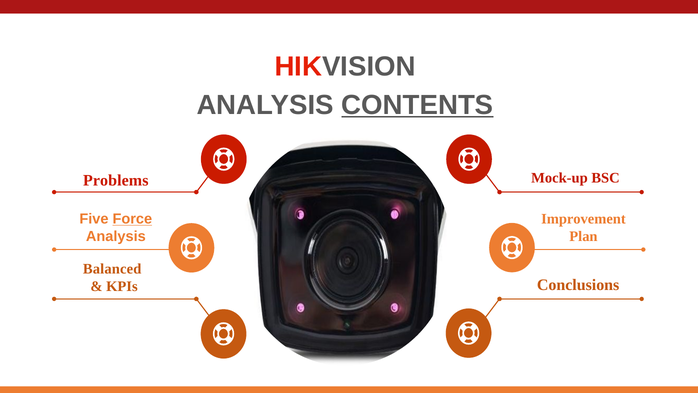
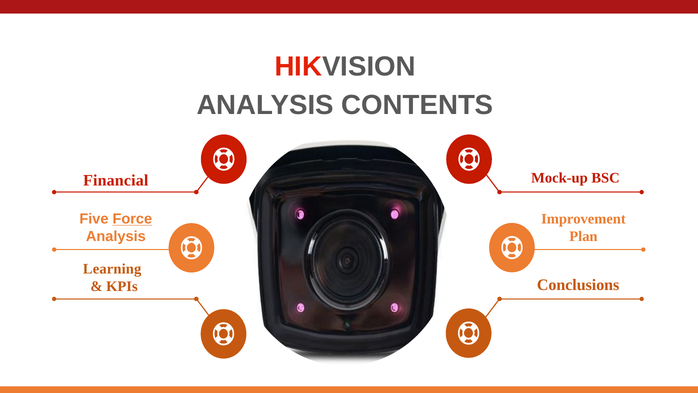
CONTENTS underline: present -> none
Problems: Problems -> Financial
Balanced: Balanced -> Learning
